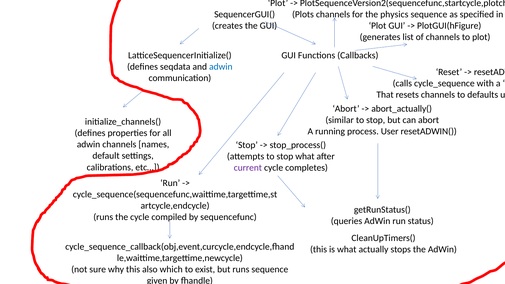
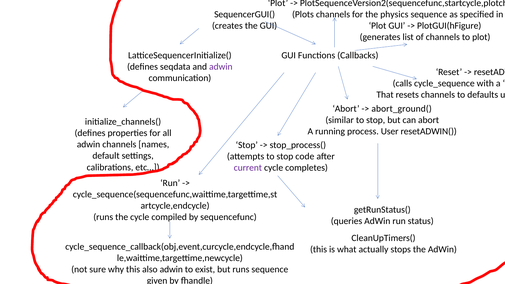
adwin at (221, 67) colour: blue -> purple
abort_actually(: abort_actually( -> abort_ground(
stop what: what -> code
also which: which -> adwin
